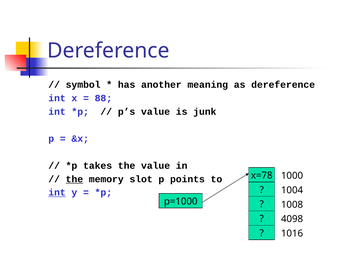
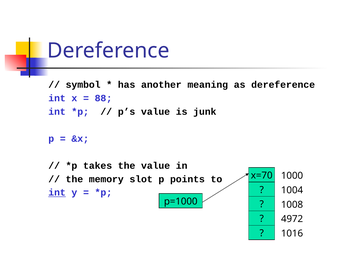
x=78: x=78 -> x=70
the at (74, 179) underline: present -> none
4098: 4098 -> 4972
